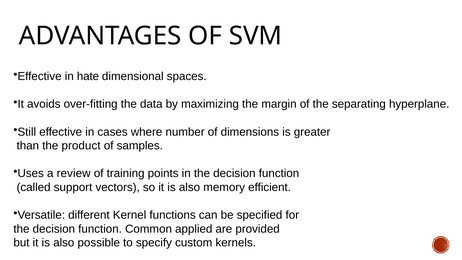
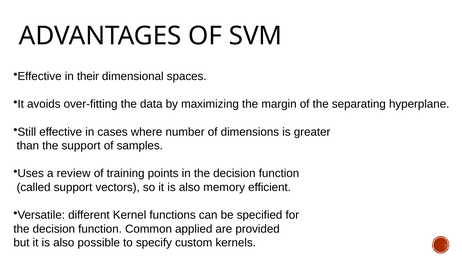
hate: hate -> their
the product: product -> support
